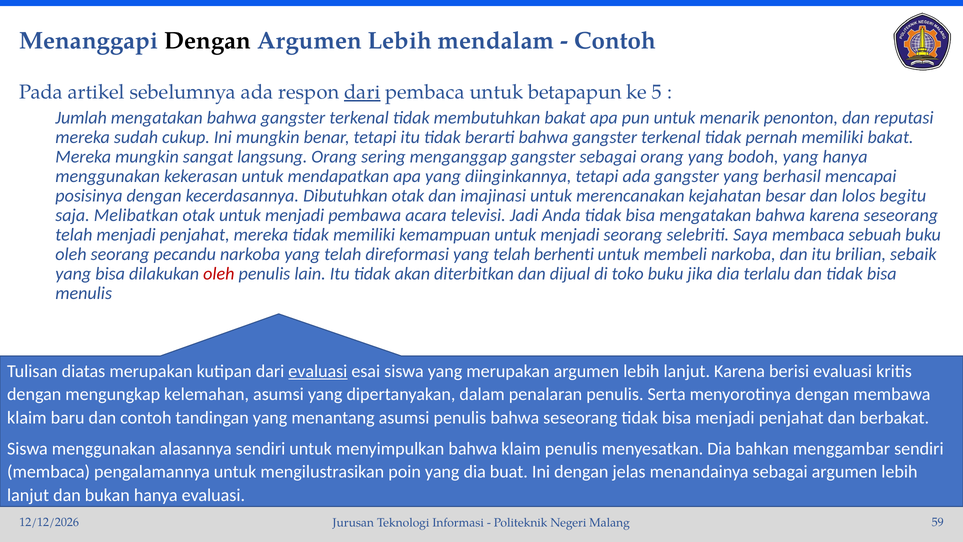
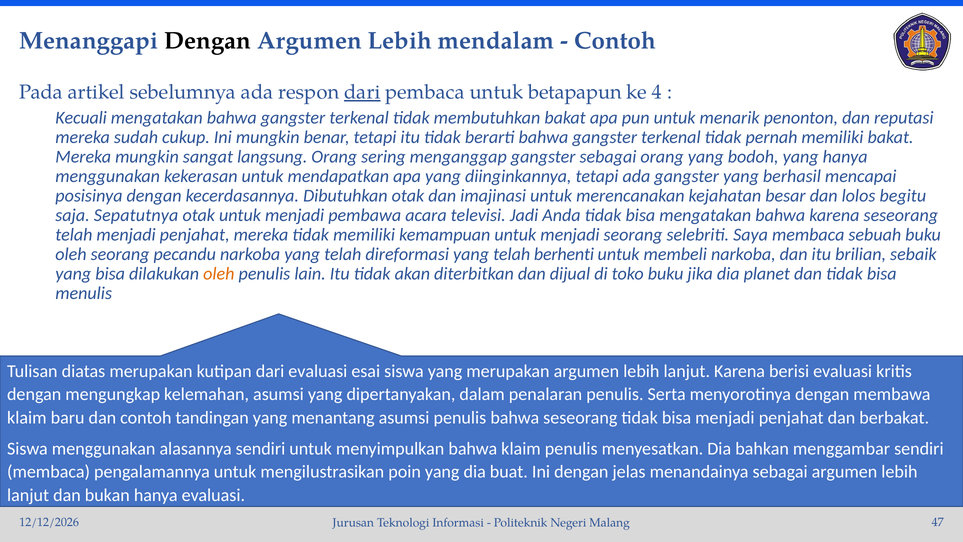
5: 5 -> 4
Jumlah: Jumlah -> Kecuali
Melibatkan: Melibatkan -> Sepatutnya
oleh at (219, 274) colour: red -> orange
terlalu: terlalu -> planet
evaluasi at (318, 371) underline: present -> none
59: 59 -> 47
